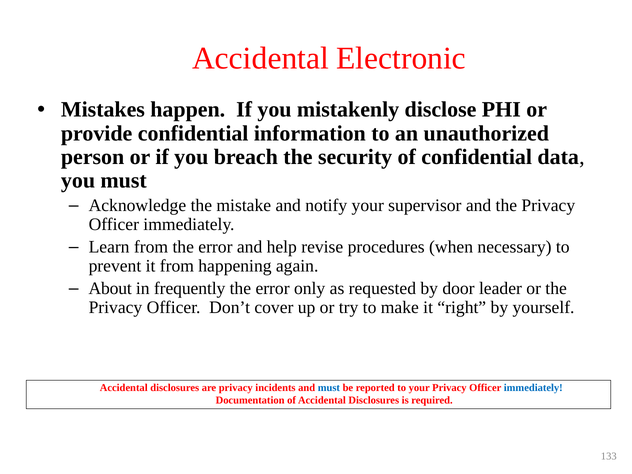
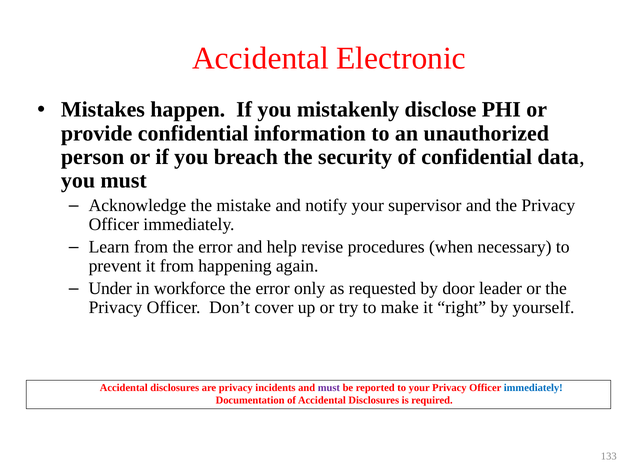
About: About -> Under
frequently: frequently -> workforce
must at (329, 388) colour: blue -> purple
